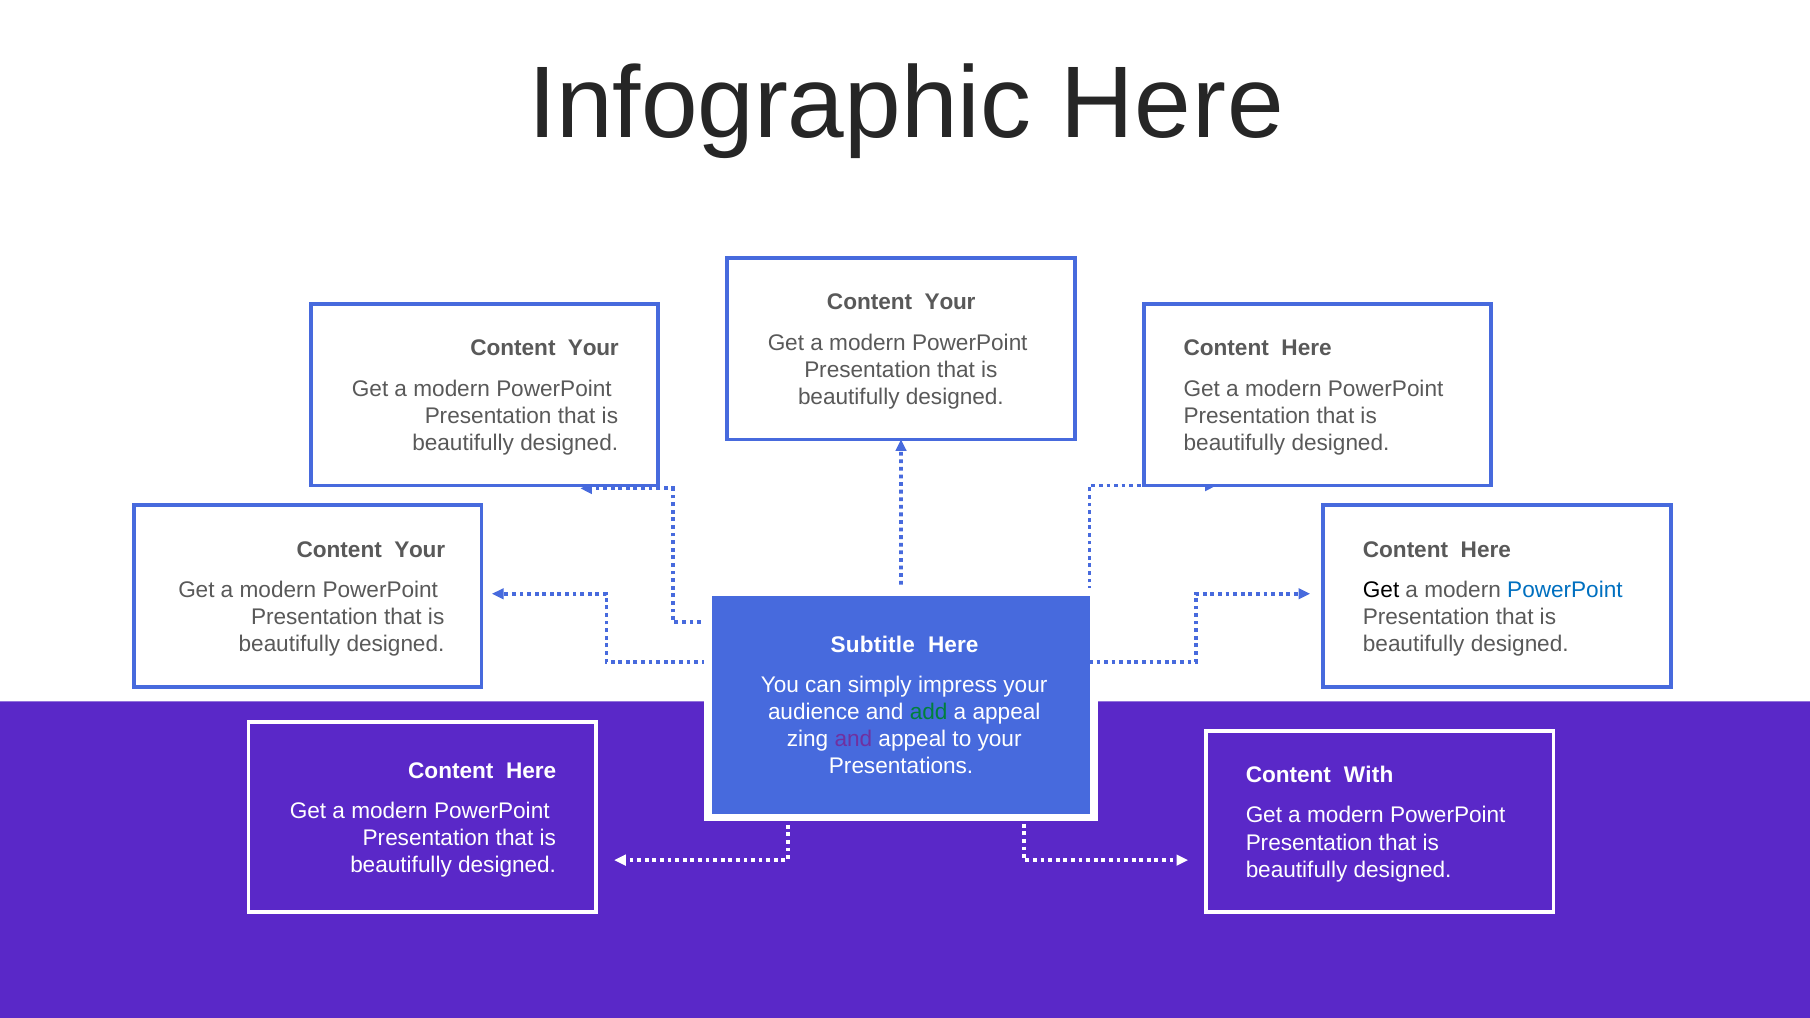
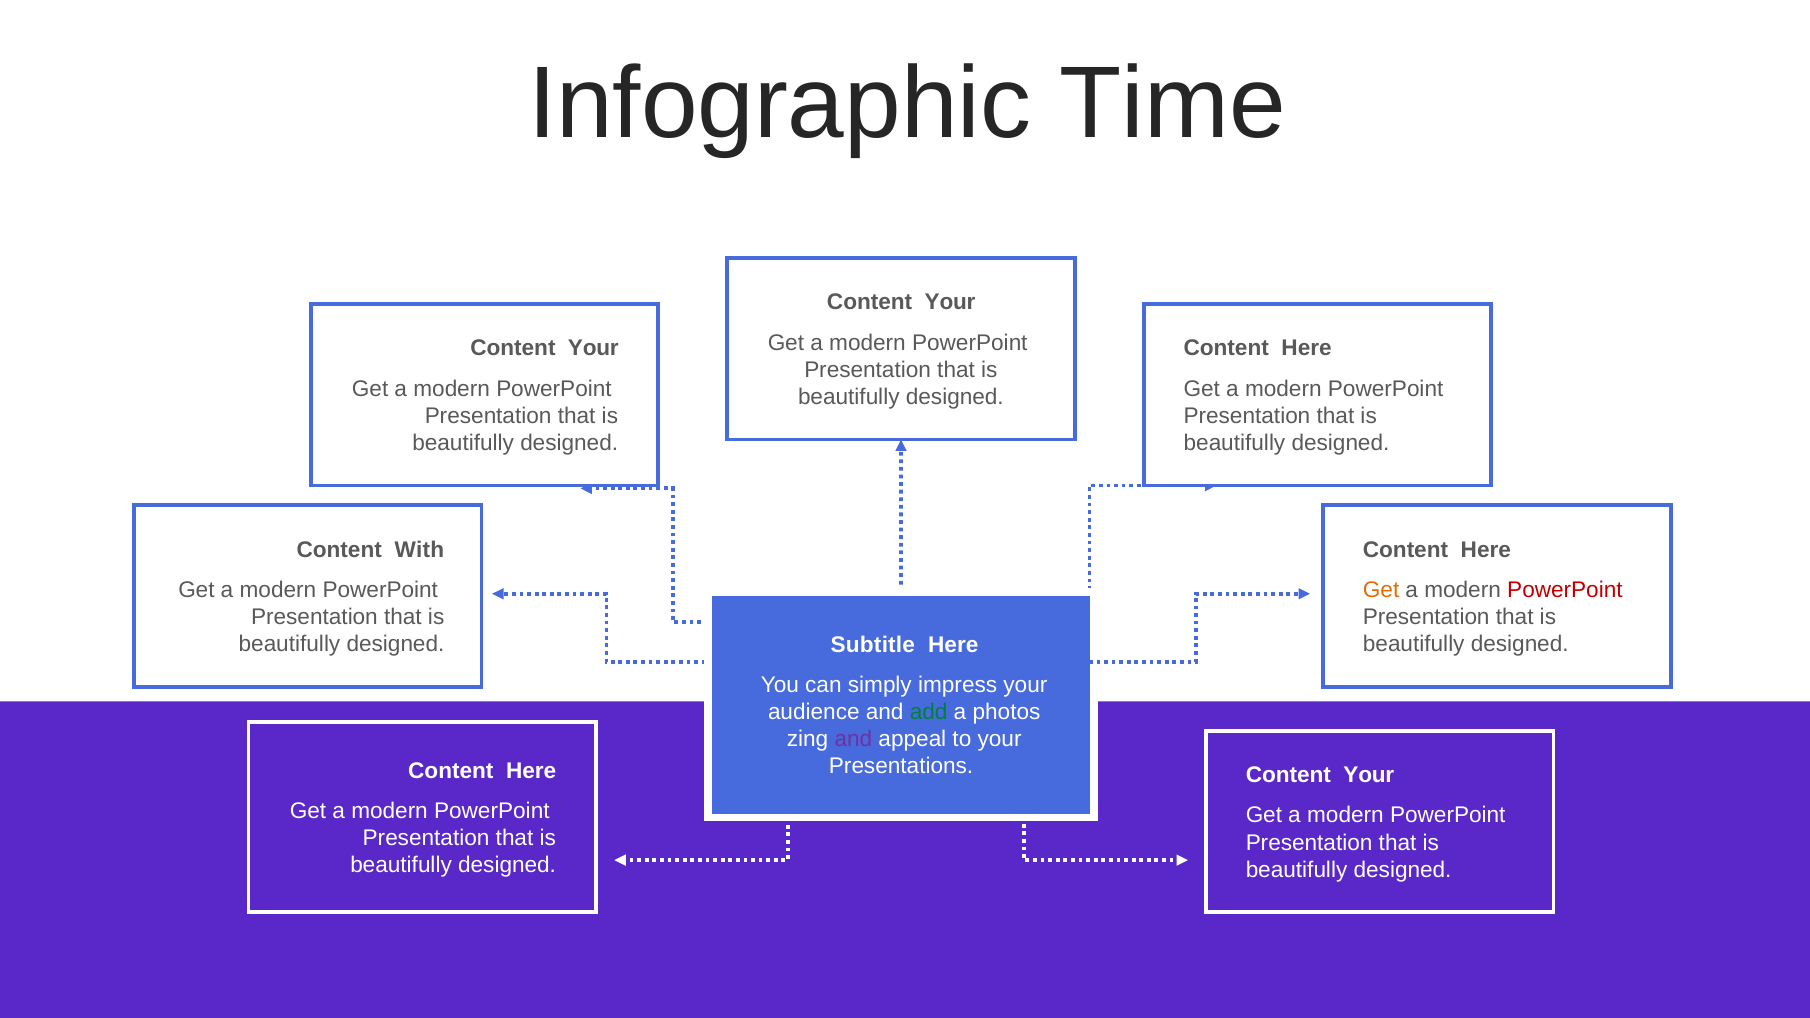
Infographic Here: Here -> Time
Your at (420, 550): Your -> With
Get at (1381, 590) colour: black -> orange
PowerPoint at (1565, 590) colour: blue -> red
a appeal: appeal -> photos
With at (1369, 775): With -> Your
